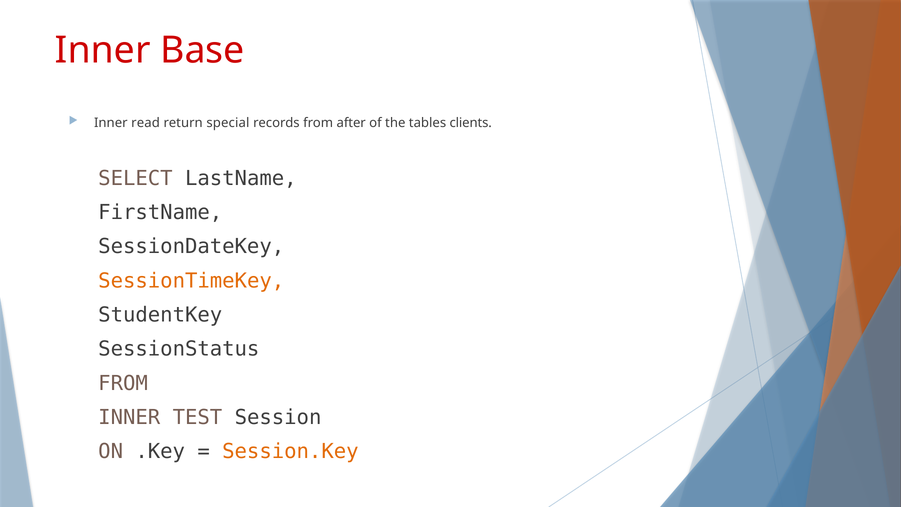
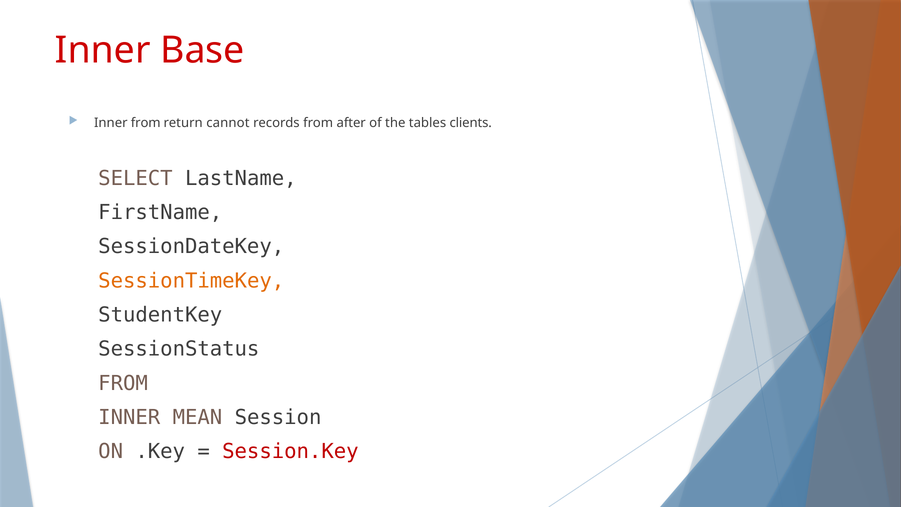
Inner read: read -> from
special: special -> cannot
TEST: TEST -> MEAN
Session.Key colour: orange -> red
